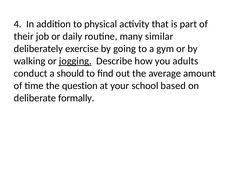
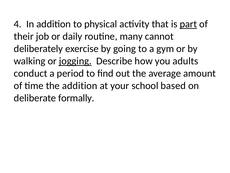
part underline: none -> present
similar: similar -> cannot
should: should -> period
the question: question -> addition
